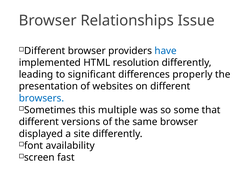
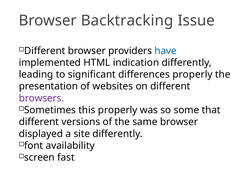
Relationships: Relationships -> Backtracking
resolution: resolution -> indication
browsers colour: blue -> purple
this multiple: multiple -> properly
